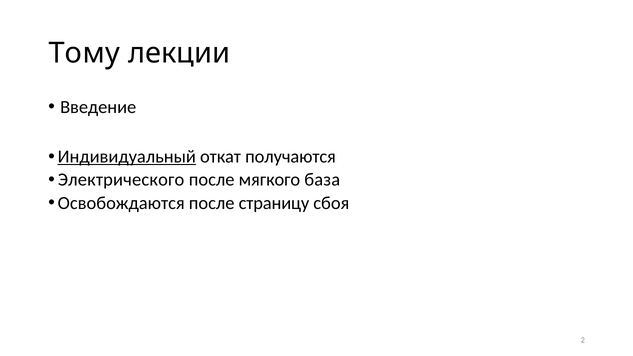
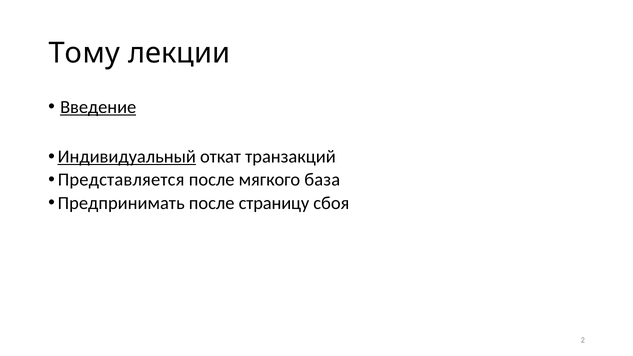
Введение underline: none -> present
получаются: получаются -> транзакций
Электрического: Электрического -> Представляется
Освобождаются: Освобождаются -> Предпринимать
